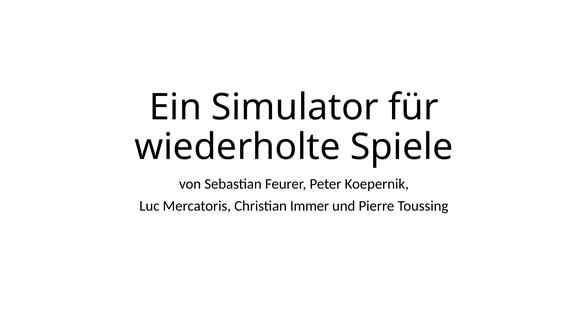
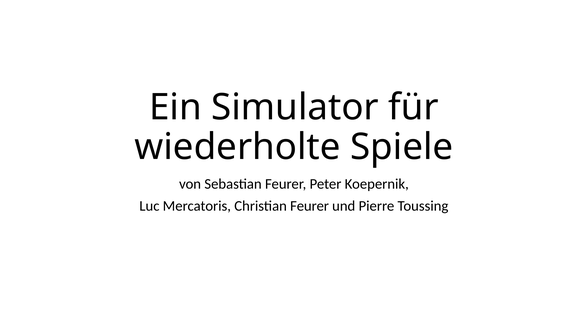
Christian Immer: Immer -> Feurer
